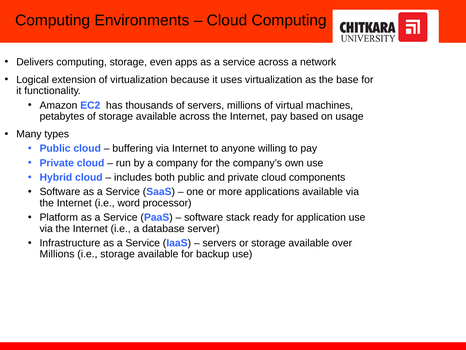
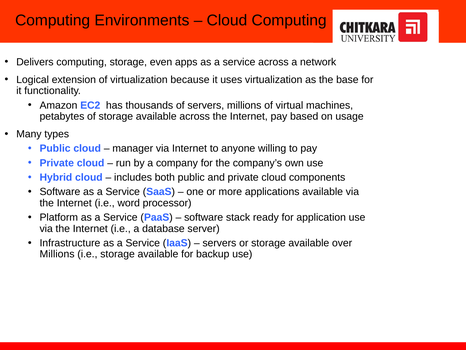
buffering: buffering -> manager
